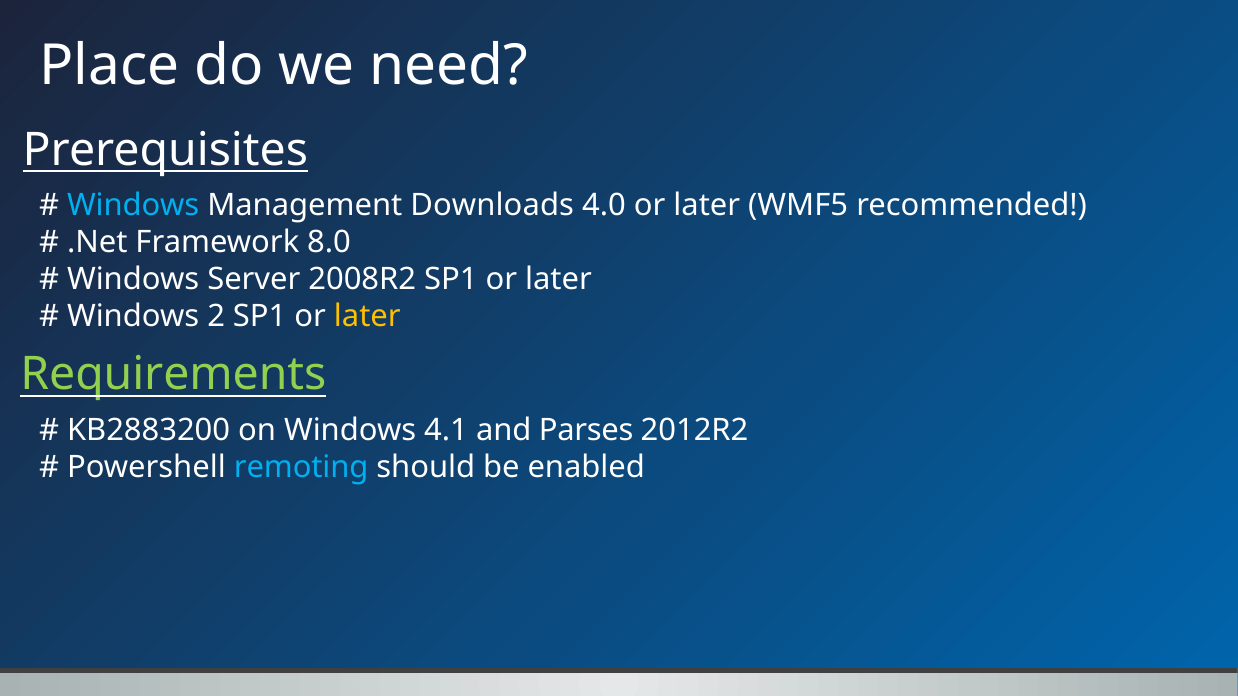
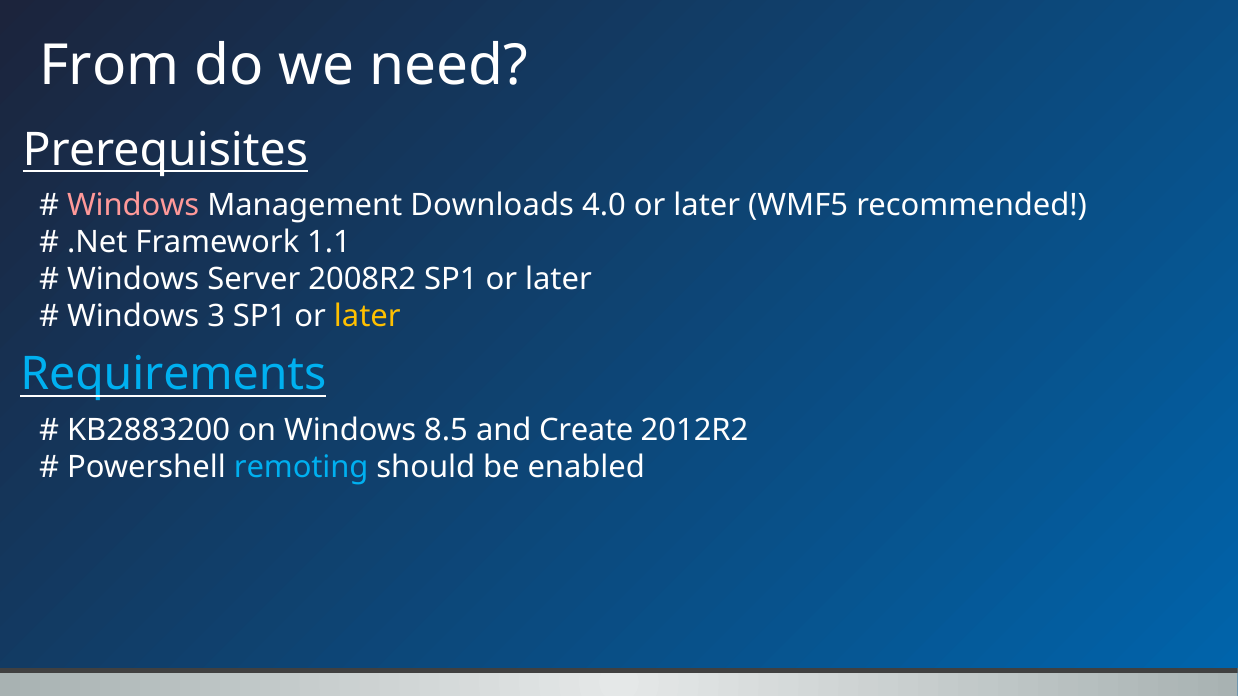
Place: Place -> From
Windows at (133, 205) colour: light blue -> pink
8.0: 8.0 -> 1.1
2: 2 -> 3
Requirements colour: light green -> light blue
4.1: 4.1 -> 8.5
Parses: Parses -> Create
